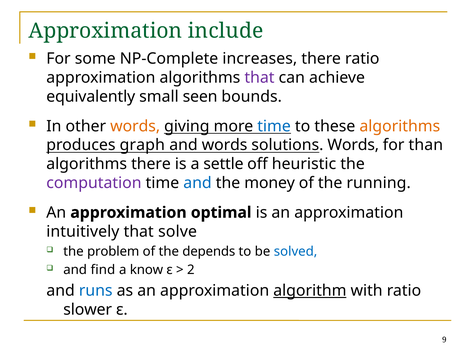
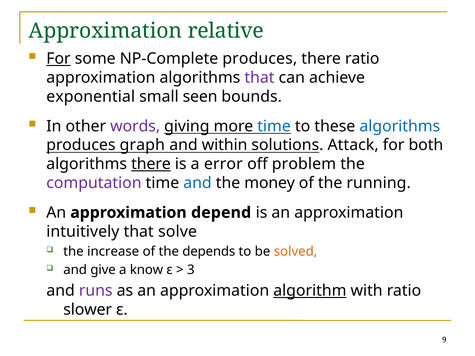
include: include -> relative
For at (58, 59) underline: none -> present
NP-Complete increases: increases -> produces
equivalently: equivalently -> exponential
words at (135, 126) colour: orange -> purple
algorithms at (400, 126) colour: orange -> blue
and words: words -> within
solutions Words: Words -> Attack
than: than -> both
there at (151, 164) underline: none -> present
settle: settle -> error
heuristic: heuristic -> problem
optimal: optimal -> depend
problem: problem -> increase
solved colour: blue -> orange
find: find -> give
2: 2 -> 3
runs colour: blue -> purple
